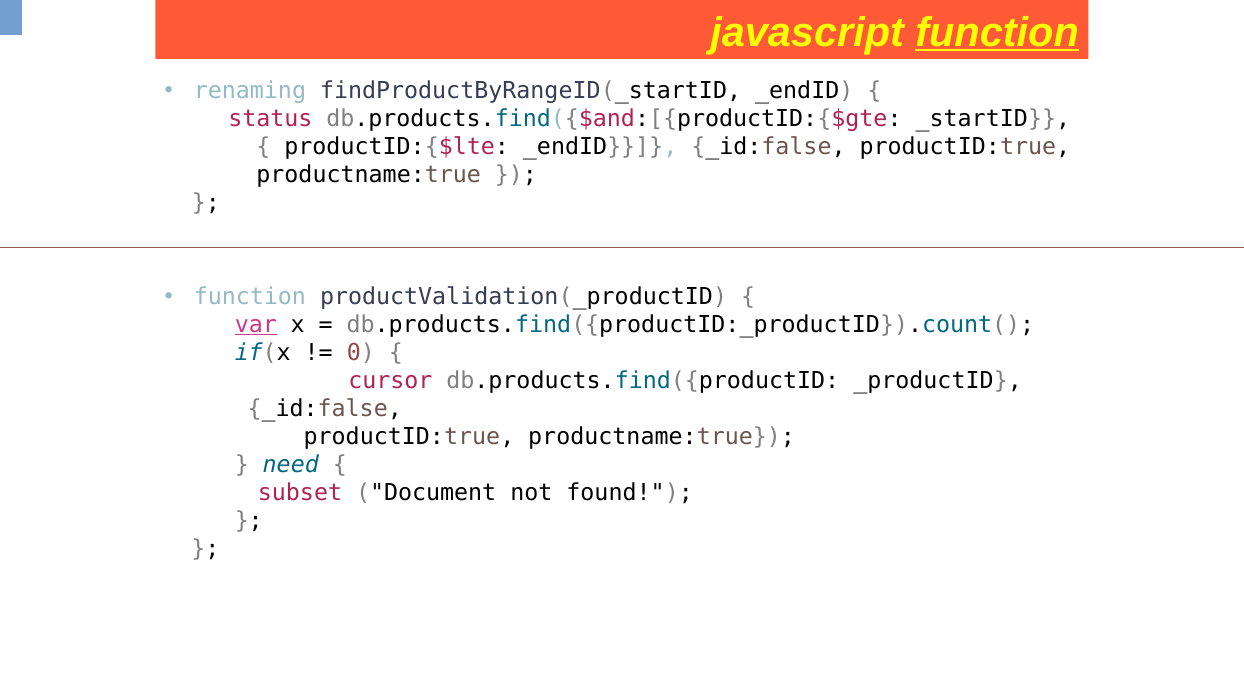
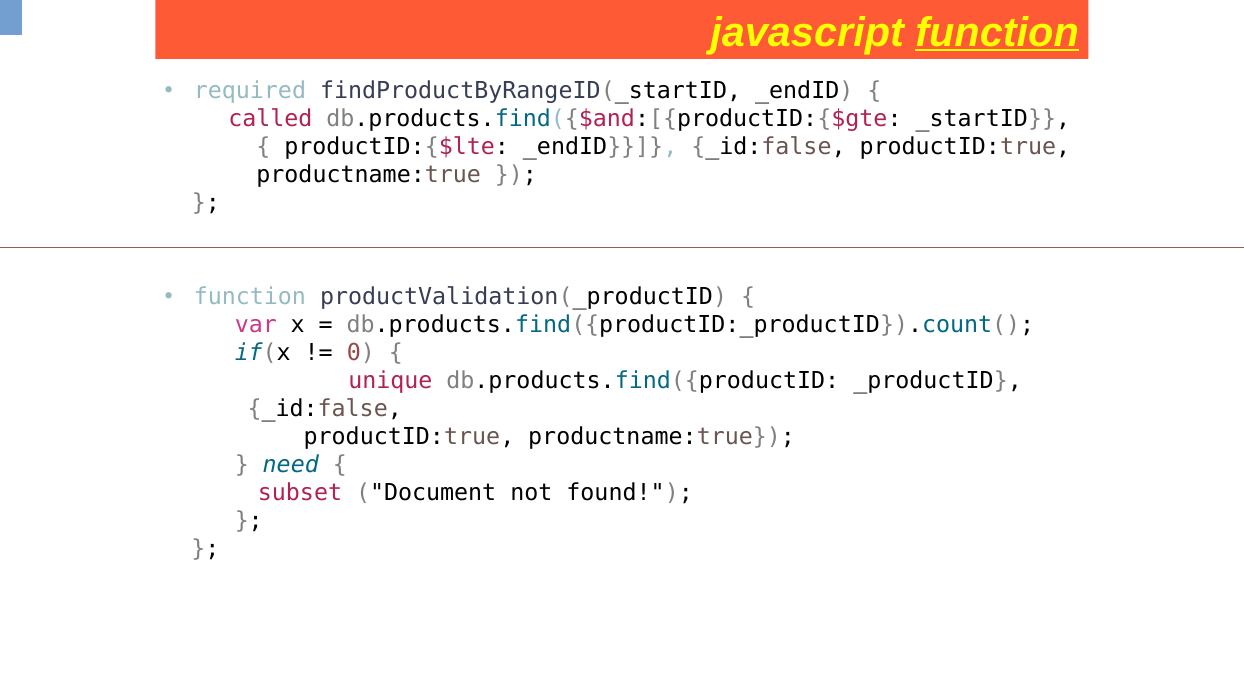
renaming: renaming -> required
status: status -> called
var underline: present -> none
cursor: cursor -> unique
